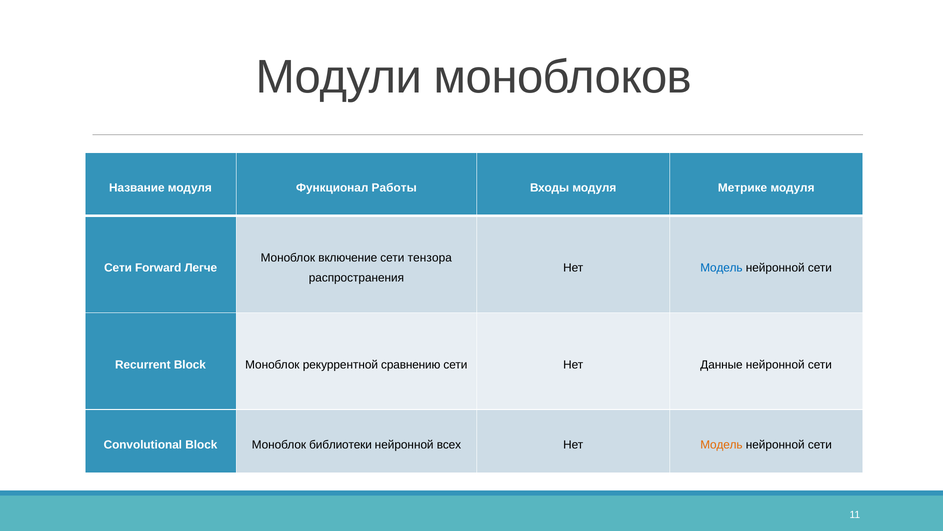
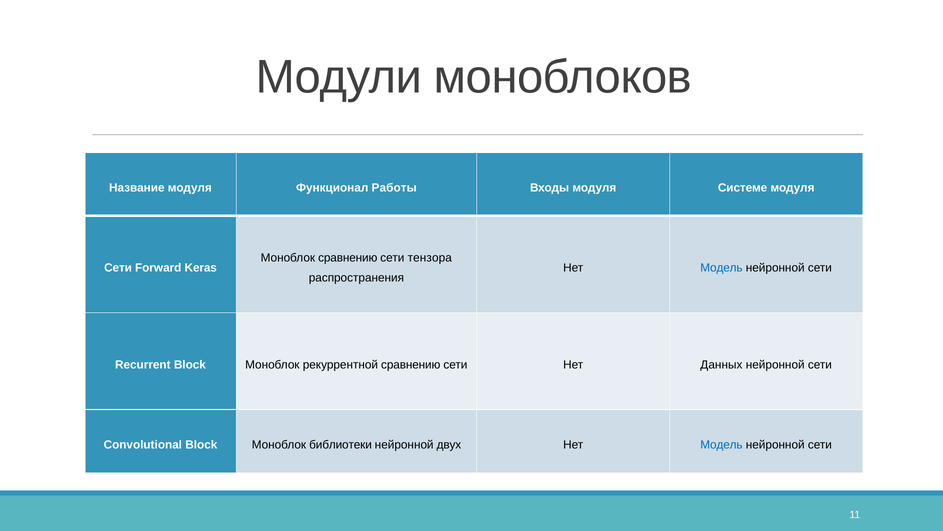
Метрике: Метрике -> Системе
Моноблок включение: включение -> сравнению
Легче: Легче -> Keras
Данные: Данные -> Данных
всех: всех -> двух
Модель at (721, 444) colour: orange -> blue
